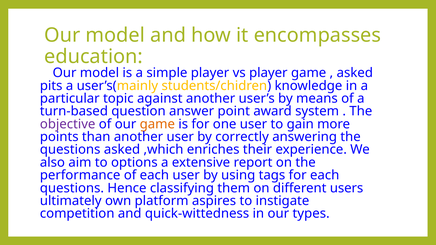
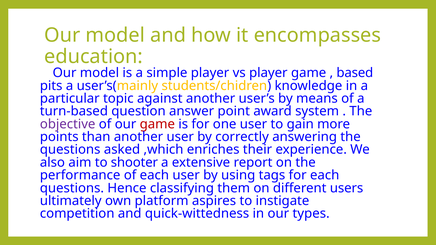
asked at (355, 73): asked -> based
game at (157, 124) colour: orange -> red
options: options -> shooter
